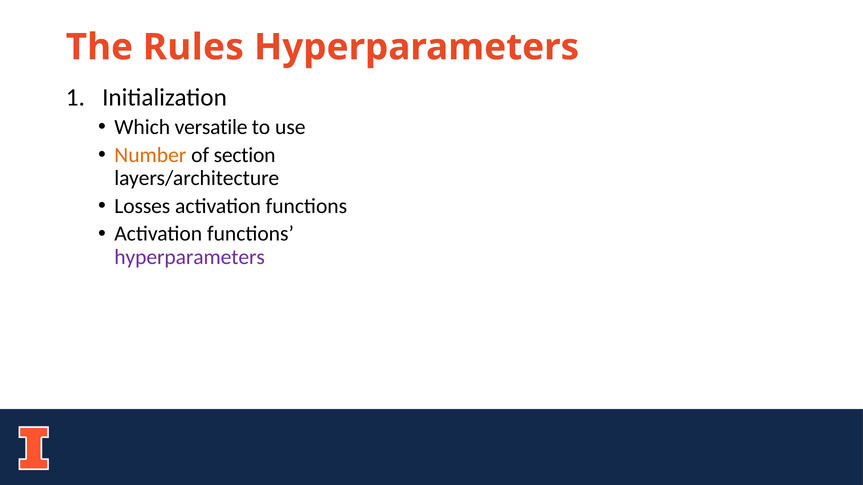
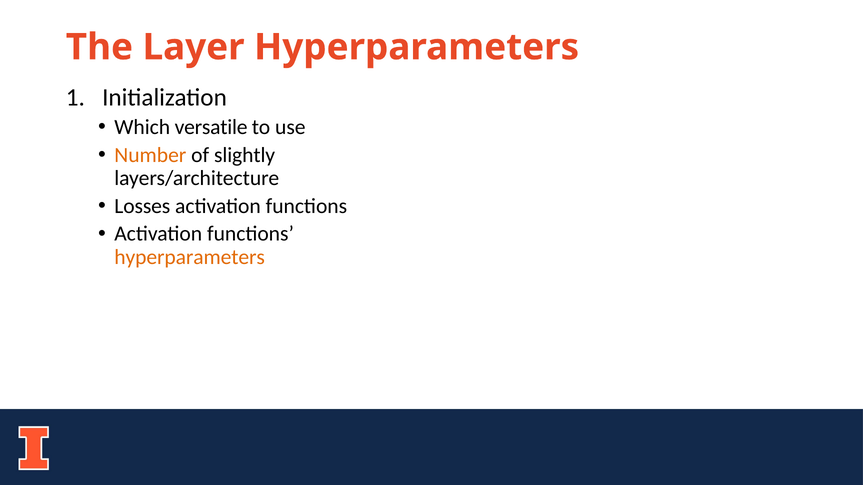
Rules: Rules -> Layer
section: section -> slightly
hyperparameters at (190, 257) colour: purple -> orange
